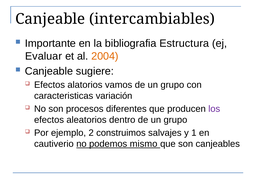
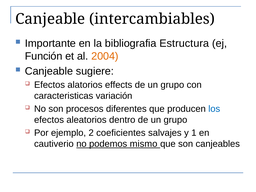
Evaluar: Evaluar -> Función
vamos: vamos -> effects
los colour: purple -> blue
construimos: construimos -> coeficientes
